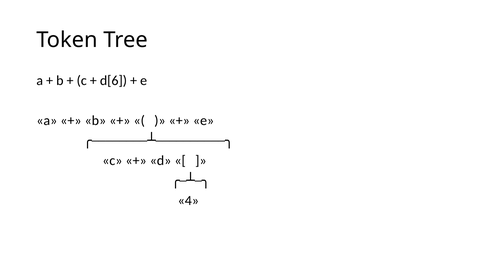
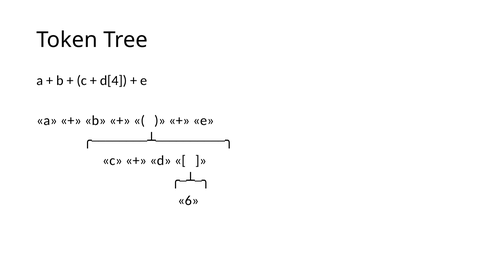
d[6: d[6 -> d[4
4: 4 -> 6
